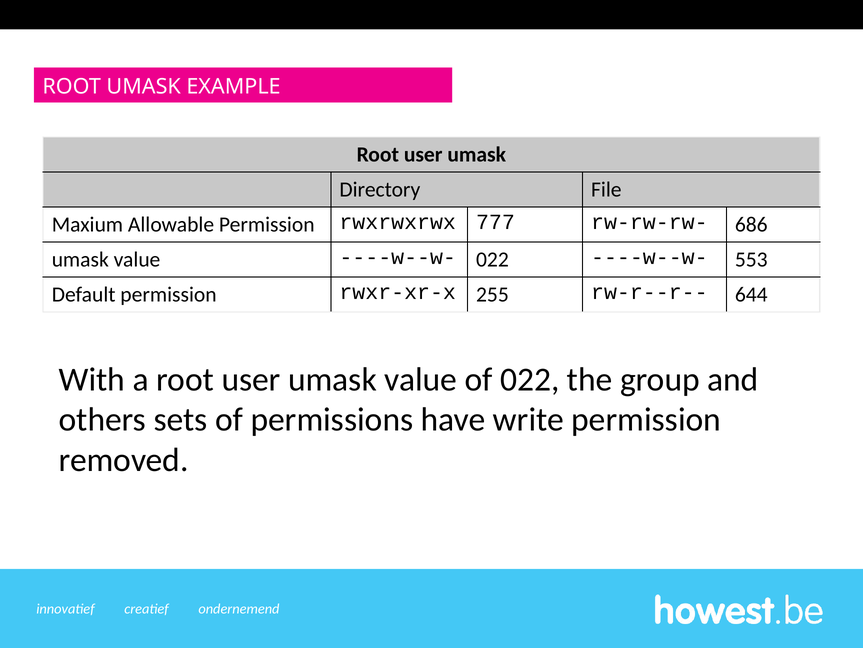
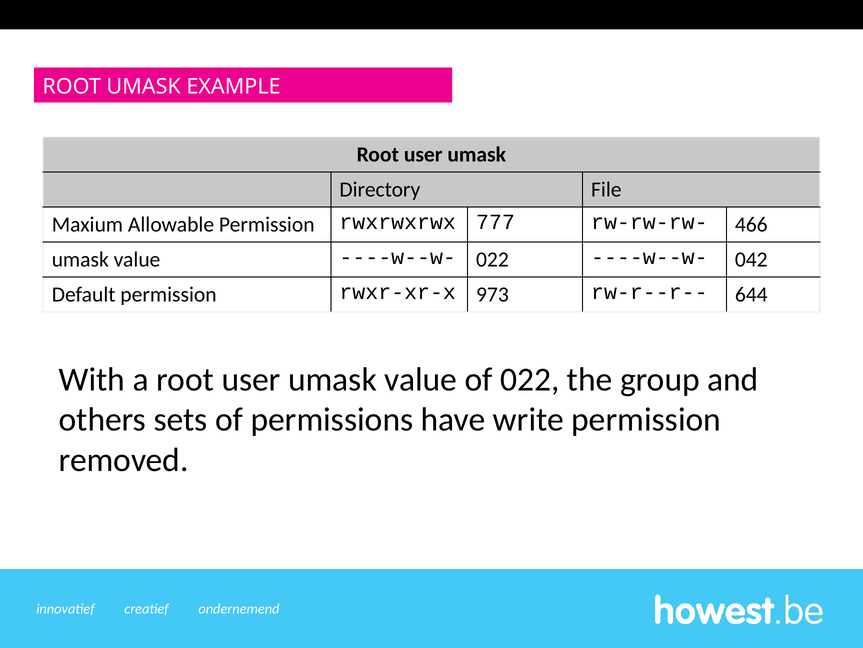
686: 686 -> 466
553: 553 -> 042
255: 255 -> 973
